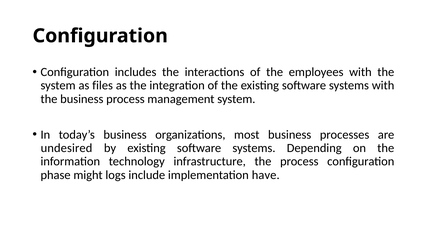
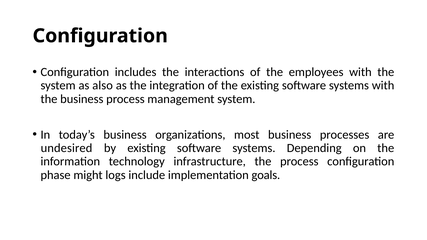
files: files -> also
have: have -> goals
